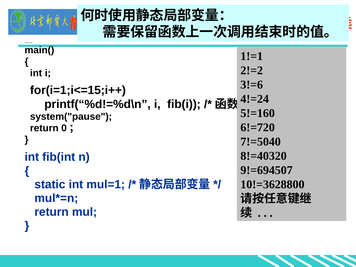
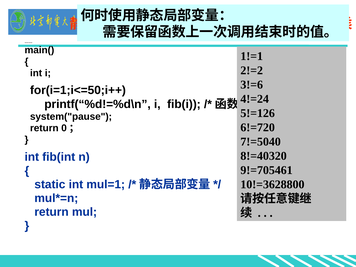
for(i=1;i<=15;i++: for(i=1;i<=15;i++ -> for(i=1;i<=50;i++
5!=160: 5!=160 -> 5!=126
9!=694507: 9!=694507 -> 9!=705461
